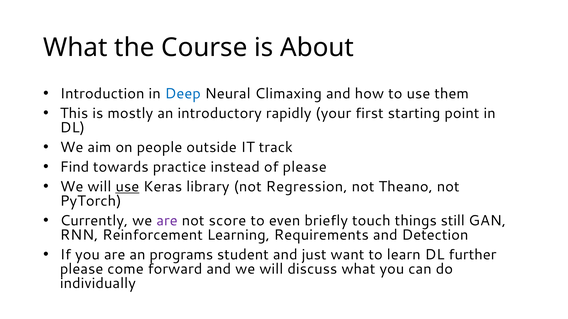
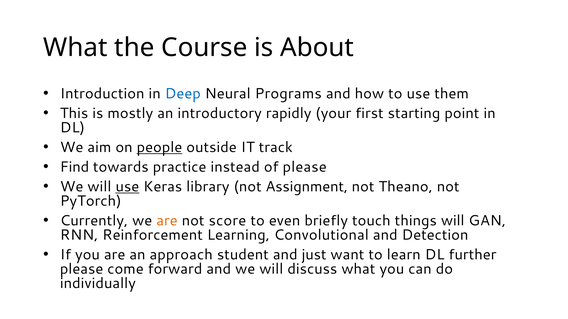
Climaxing: Climaxing -> Programs
people underline: none -> present
Regression: Regression -> Assignment
are at (167, 221) colour: purple -> orange
things still: still -> will
Requirements: Requirements -> Convolutional
programs: programs -> approach
